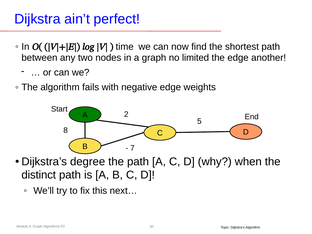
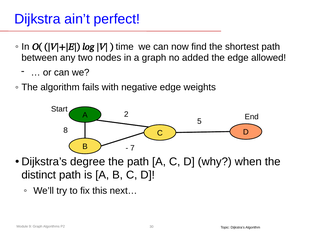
limited: limited -> added
another: another -> allowed
